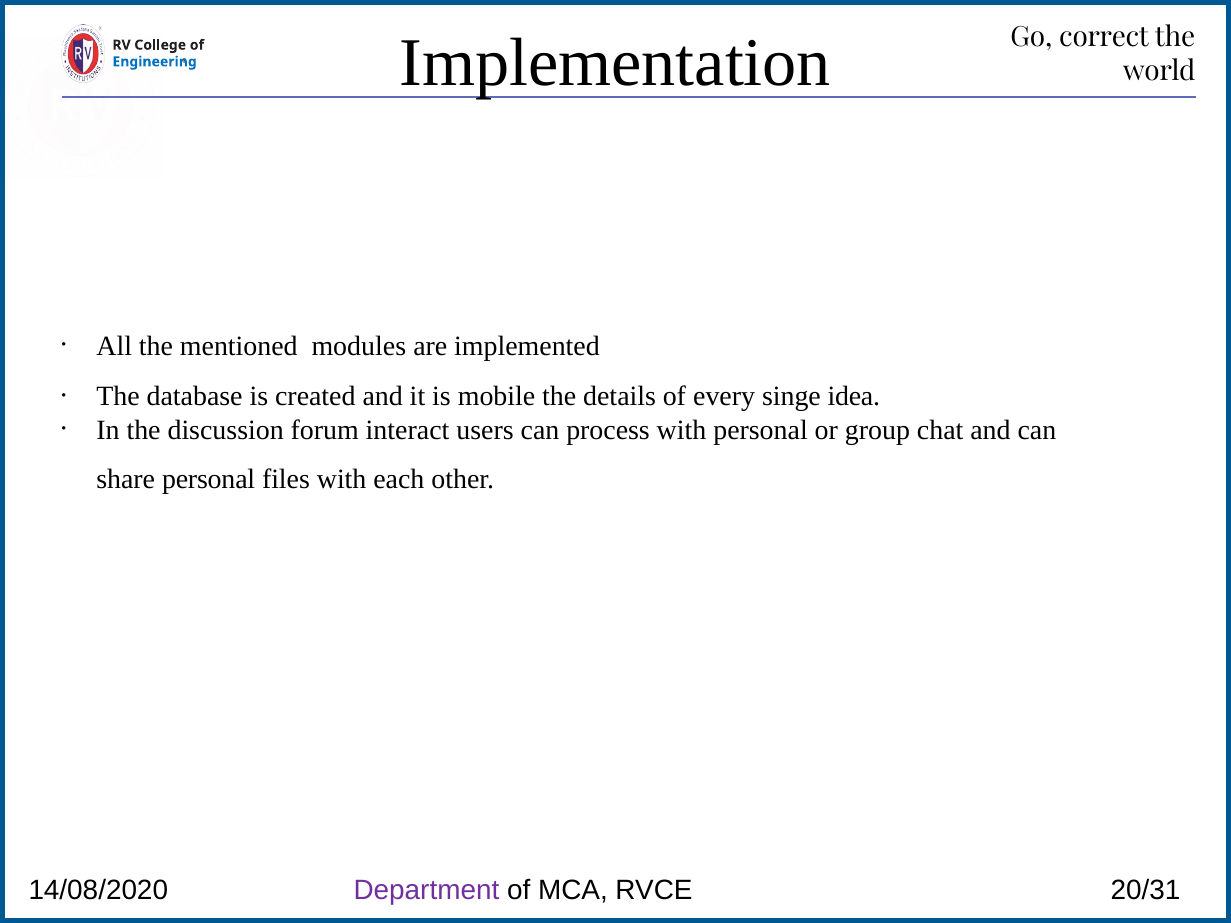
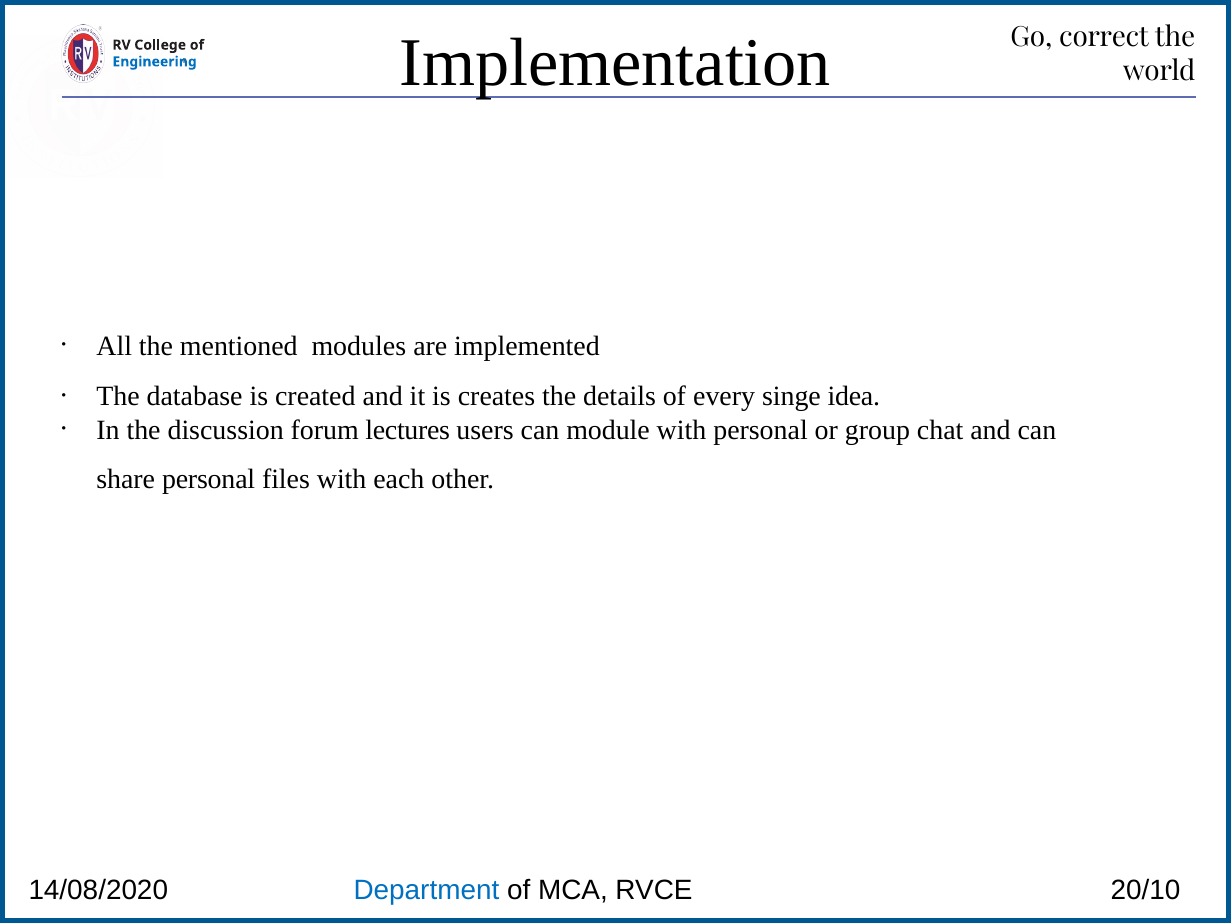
mobile: mobile -> creates
interact: interact -> lectures
process: process -> module
Department colour: purple -> blue
20/31: 20/31 -> 20/10
